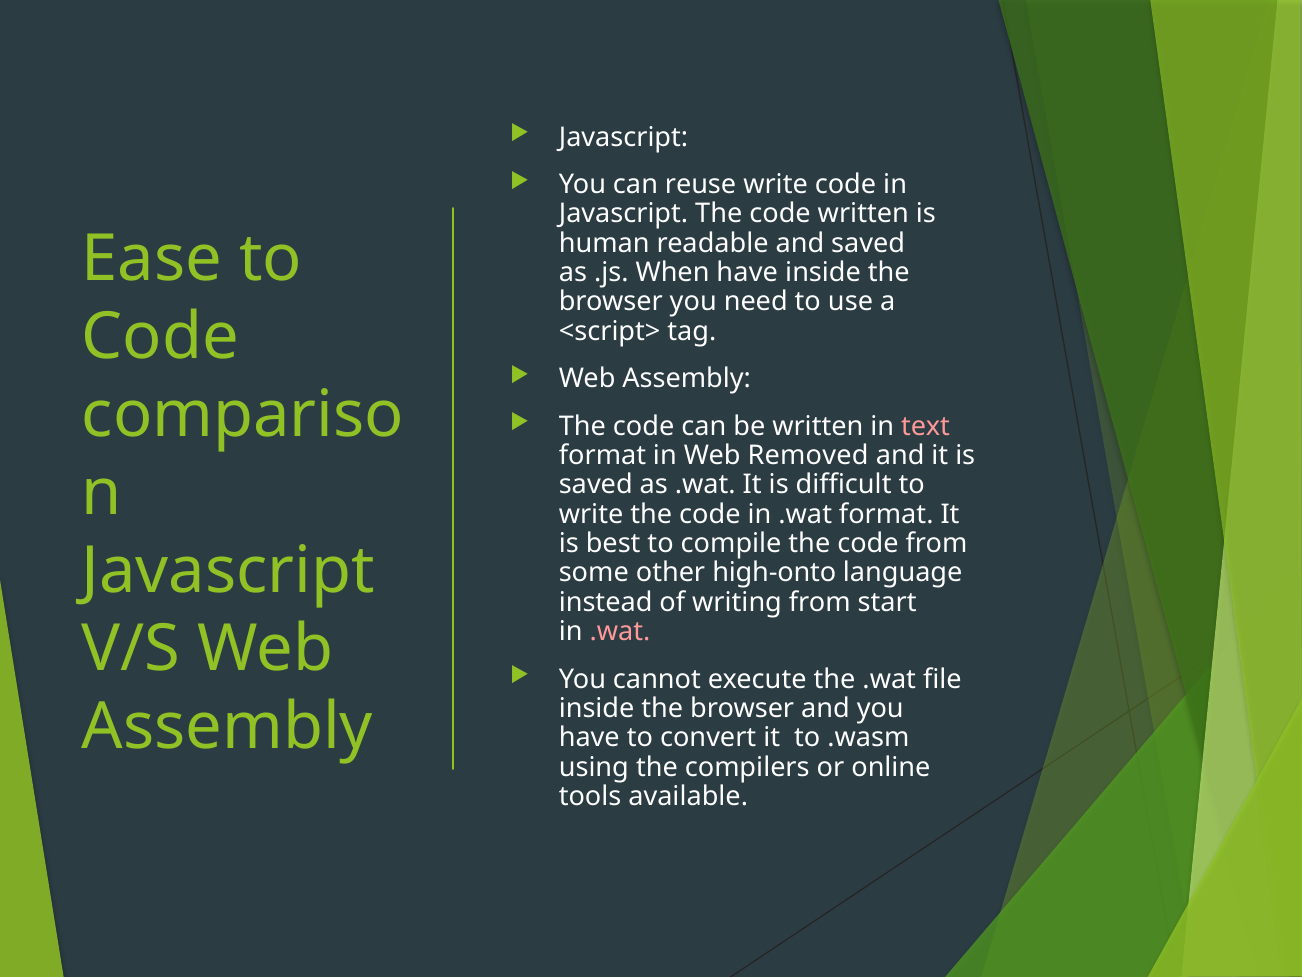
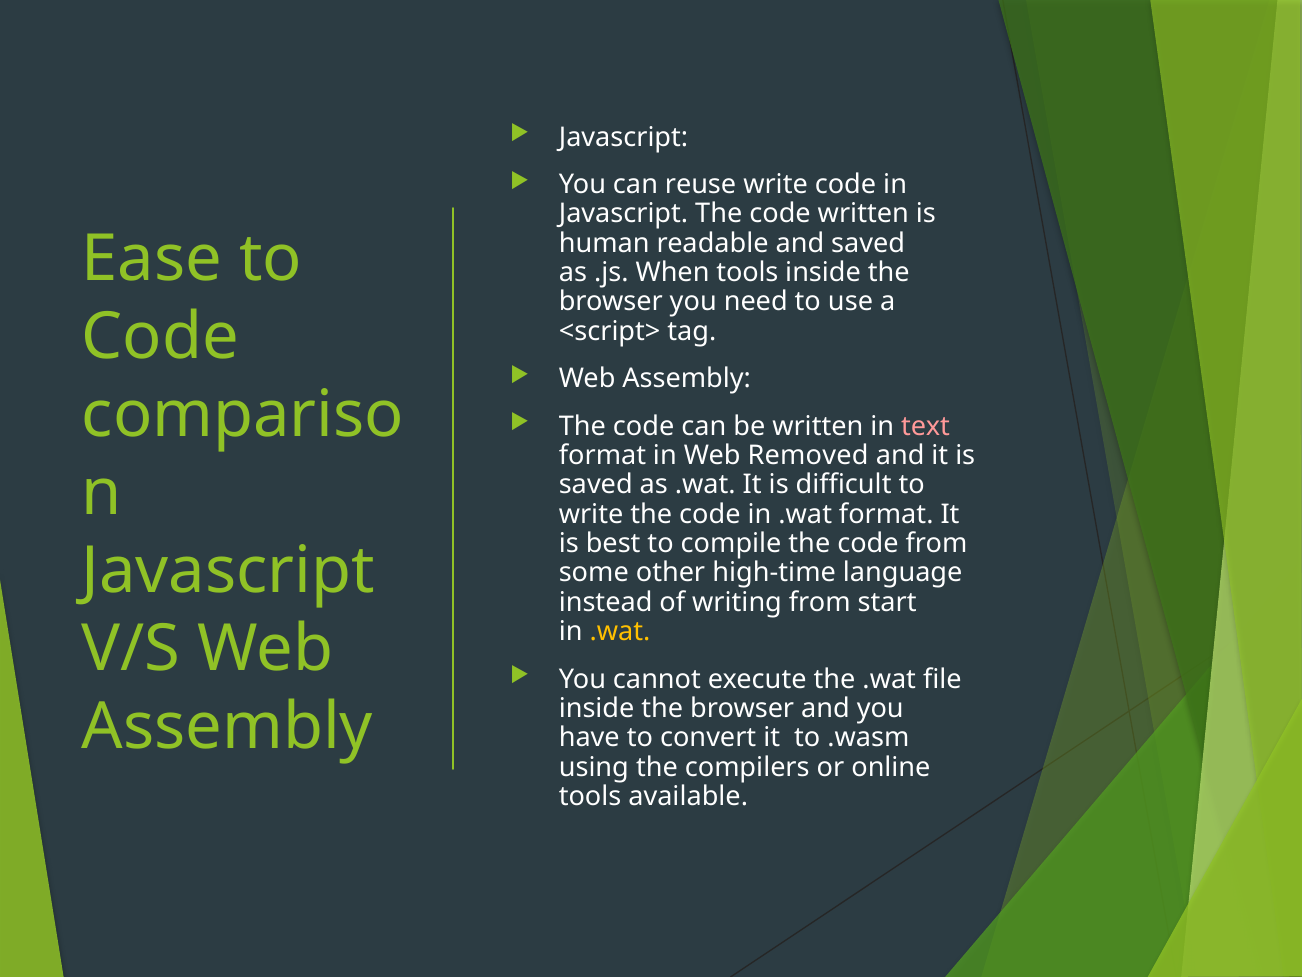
When have: have -> tools
high-onto: high-onto -> high-time
.wat at (620, 631) colour: pink -> yellow
